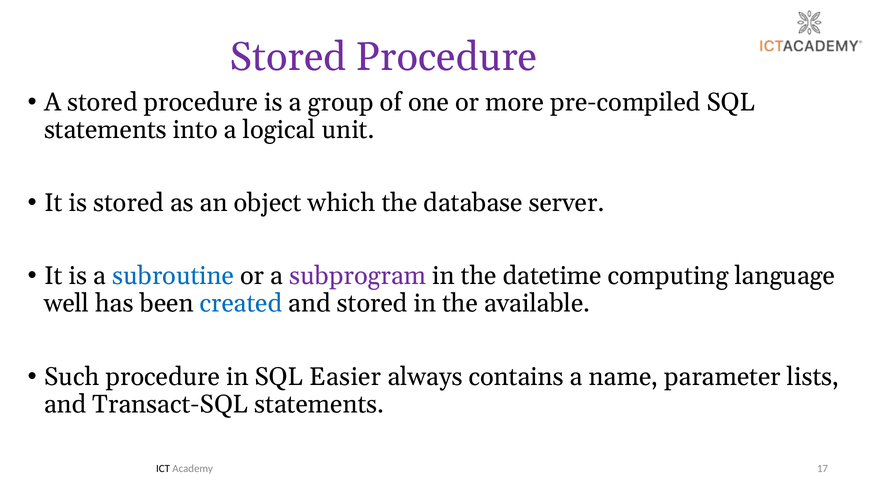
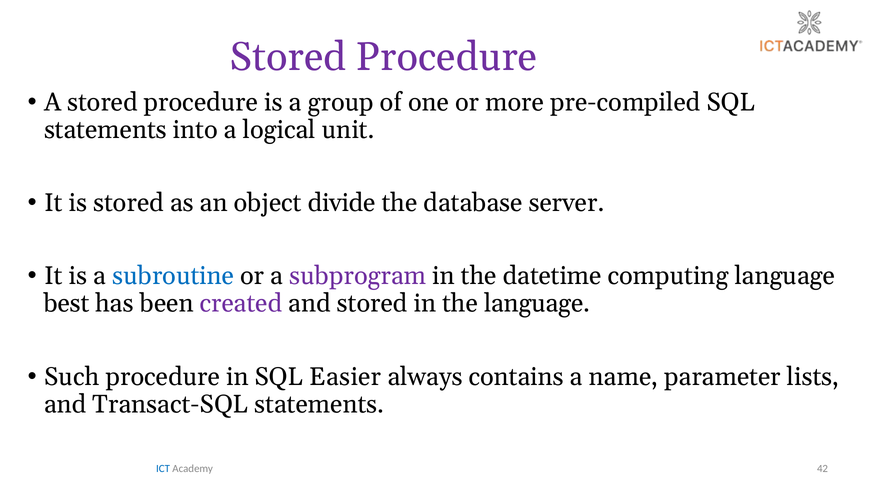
which: which -> divide
well: well -> best
created colour: blue -> purple
the available: available -> language
ICT colour: black -> blue
17: 17 -> 42
